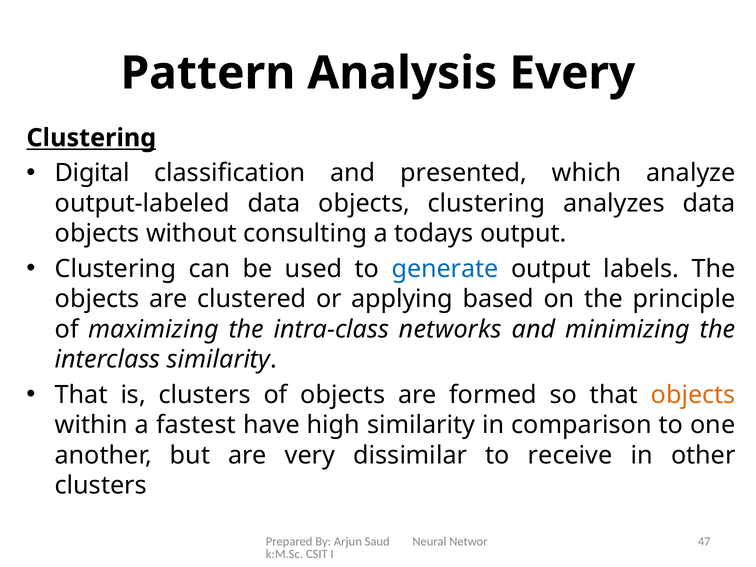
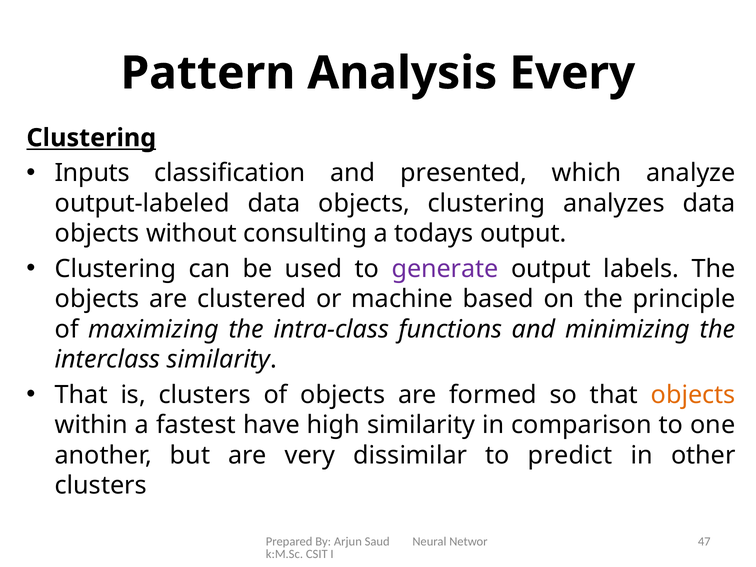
Digital: Digital -> Inputs
generate colour: blue -> purple
applying: applying -> machine
networks: networks -> functions
receive: receive -> predict
